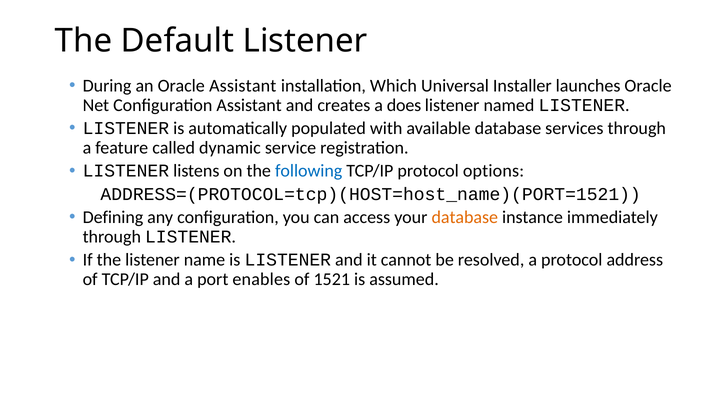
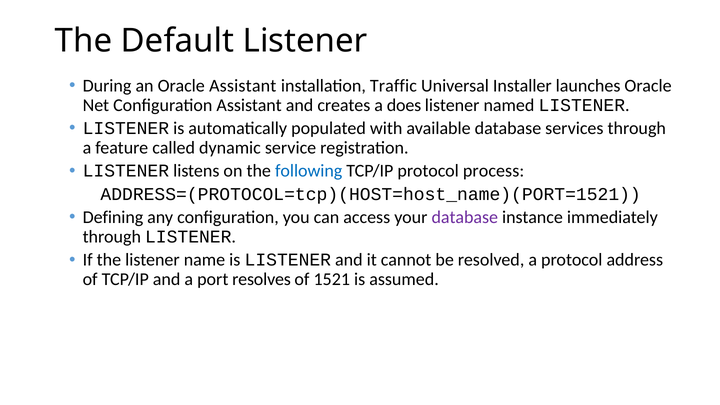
Which: Which -> Traffic
options: options -> process
database at (465, 217) colour: orange -> purple
enables: enables -> resolves
